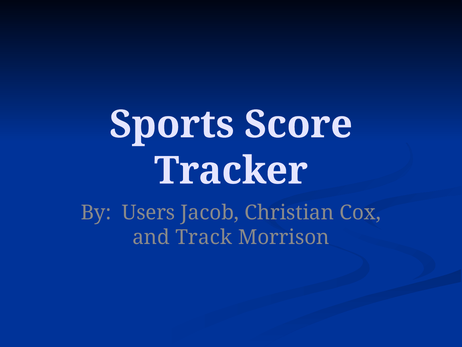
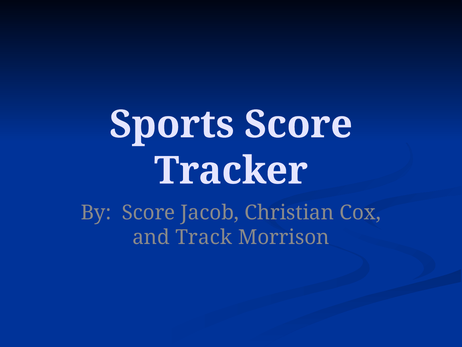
By Users: Users -> Score
